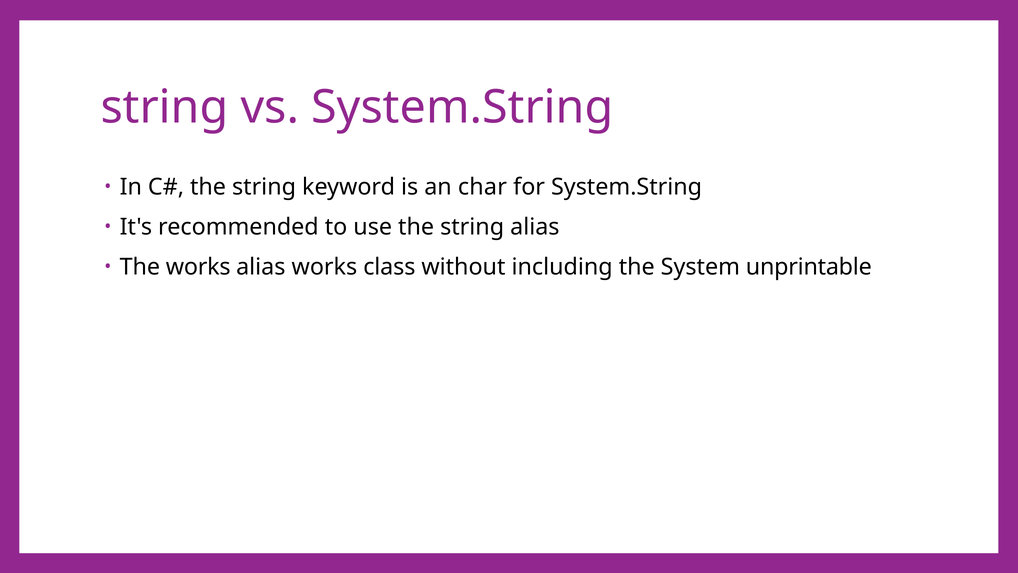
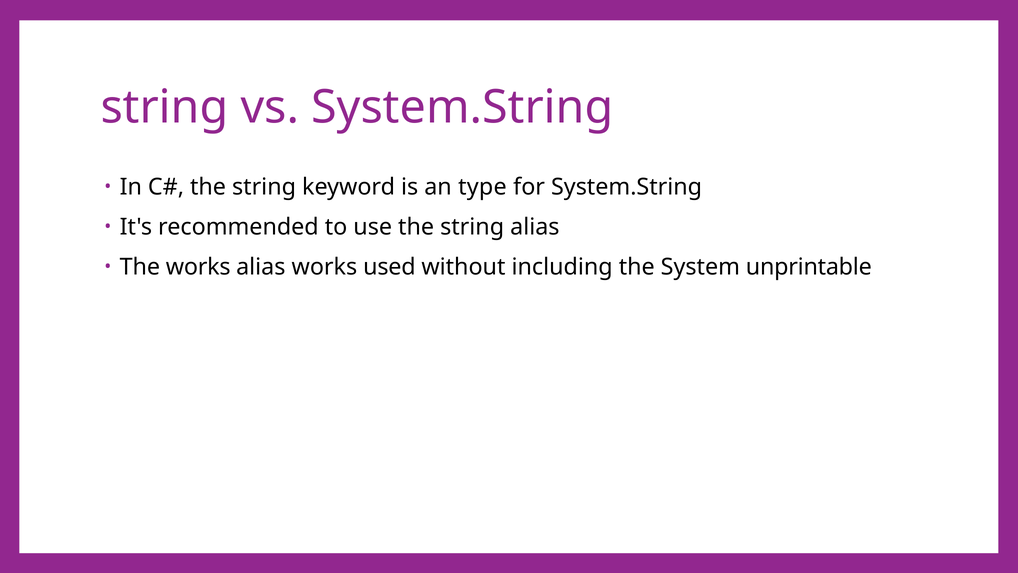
char: char -> type
class: class -> used
